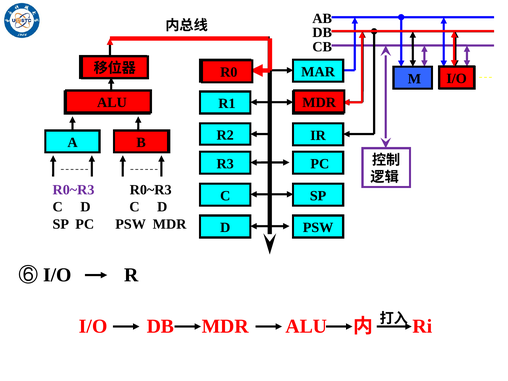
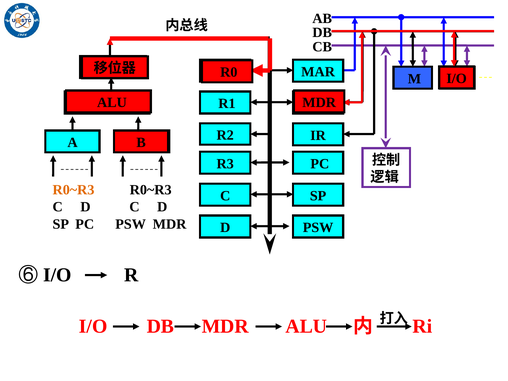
R0~R3 at (73, 190) colour: purple -> orange
